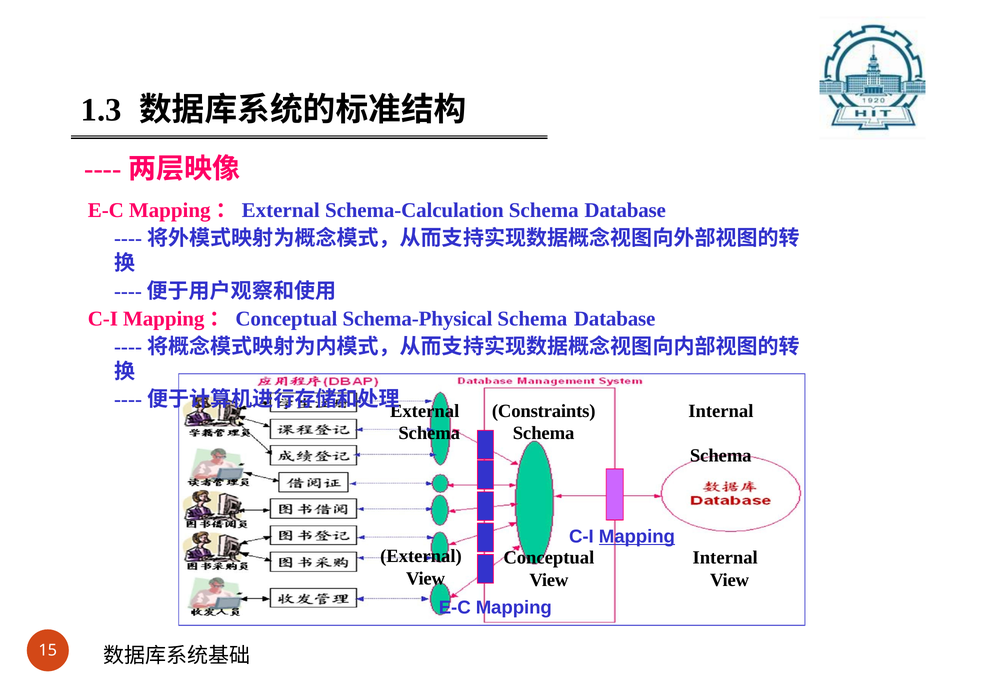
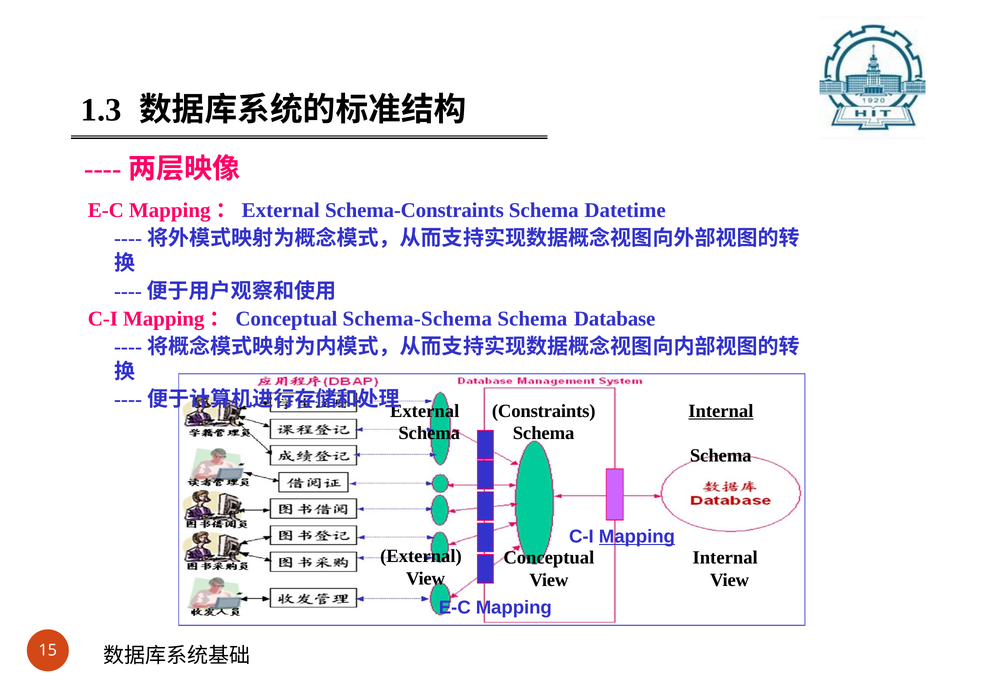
Schema-Calculation: Schema-Calculation -> Schema-Constraints
Database at (625, 211): Database -> Datetime
Schema-Physical: Schema-Physical -> Schema-Schema
Internal at (721, 411) underline: none -> present
